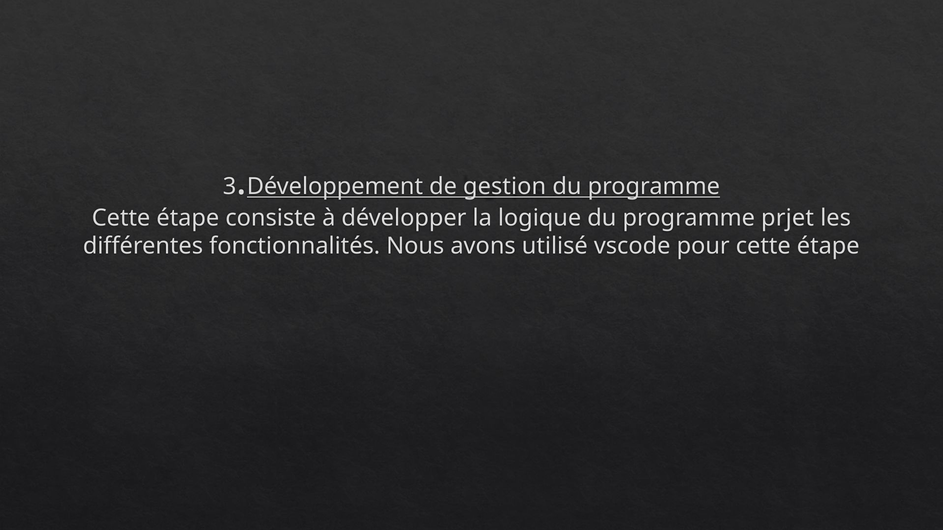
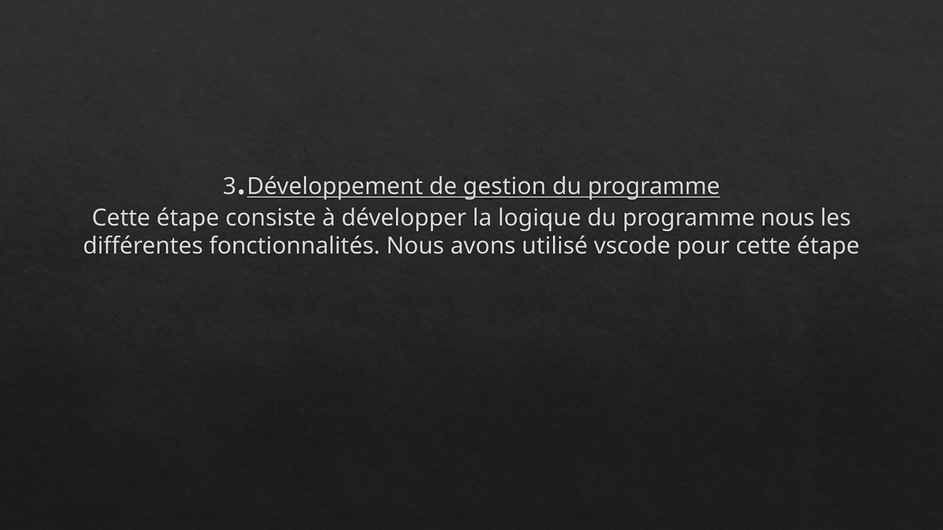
programme prjet: prjet -> nous
